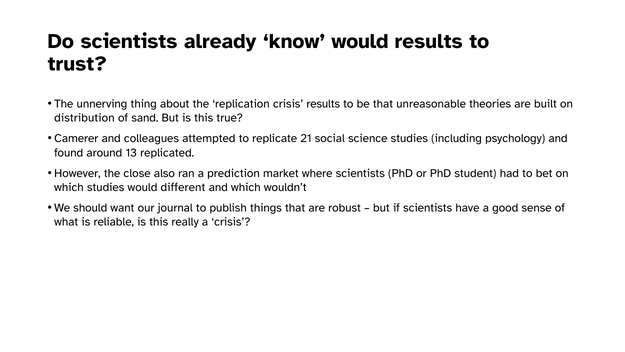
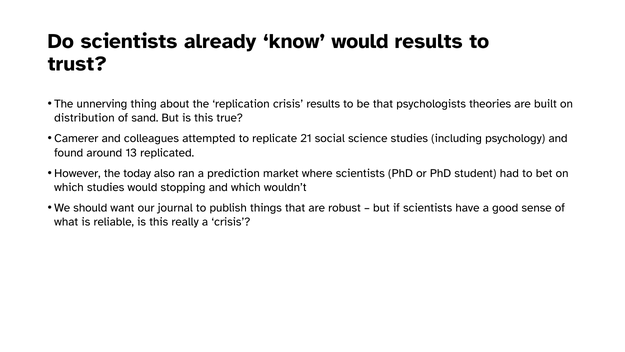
unreasonable: unreasonable -> psychologists
close: close -> today
different: different -> stopping
